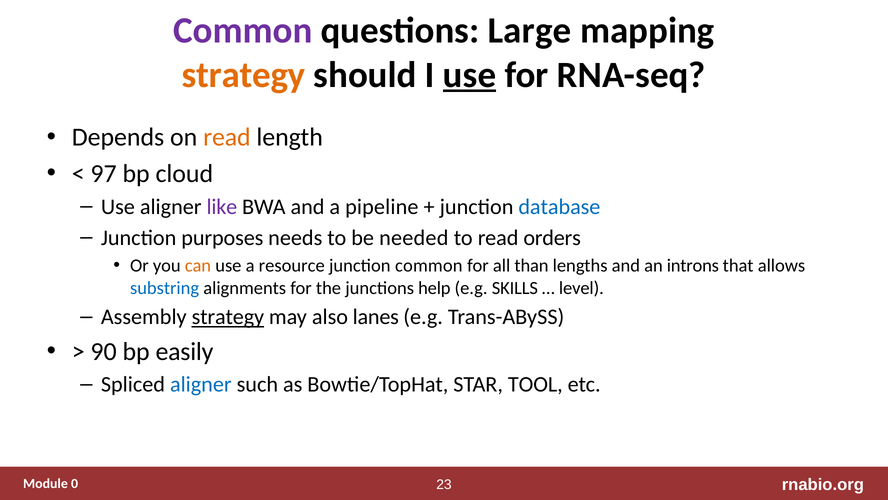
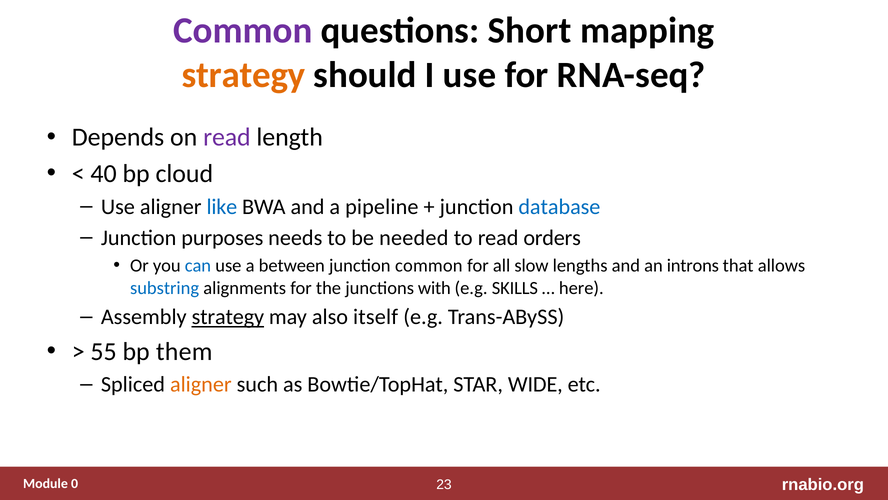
Large: Large -> Short
use at (470, 75) underline: present -> none
read at (227, 137) colour: orange -> purple
97: 97 -> 40
like colour: purple -> blue
can colour: orange -> blue
resource: resource -> between
than: than -> slow
help: help -> with
level: level -> here
lanes: lanes -> itself
90: 90 -> 55
easily: easily -> them
aligner at (201, 384) colour: blue -> orange
TOOL: TOOL -> WIDE
